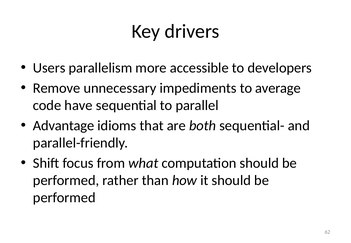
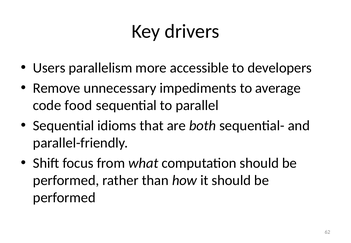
have: have -> food
Advantage at (64, 126): Advantage -> Sequential
